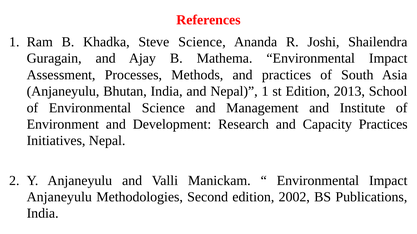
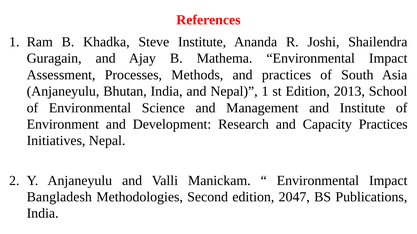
Steve Science: Science -> Institute
Anjaneyulu at (59, 197): Anjaneyulu -> Bangladesh
2002: 2002 -> 2047
